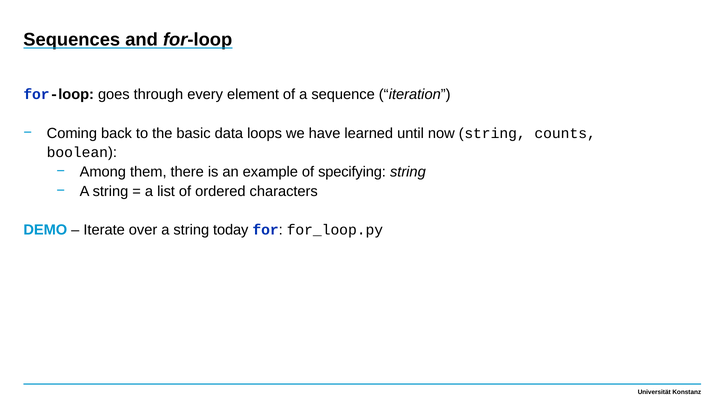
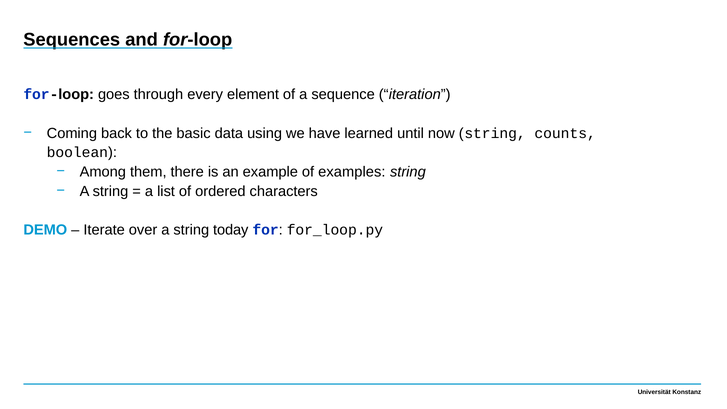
loops: loops -> using
specifying: specifying -> examples
